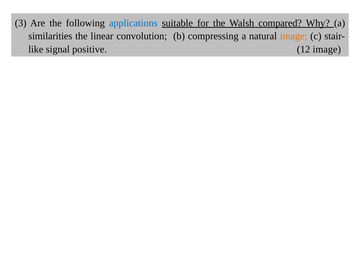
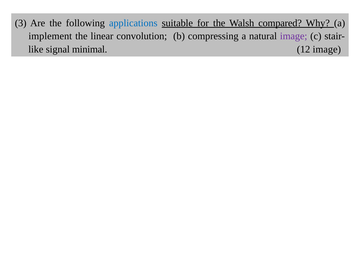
similarities: similarities -> implement
image at (294, 36) colour: orange -> purple
positive: positive -> minimal
